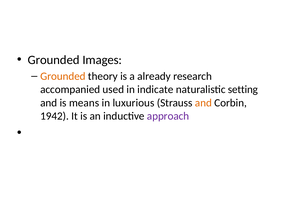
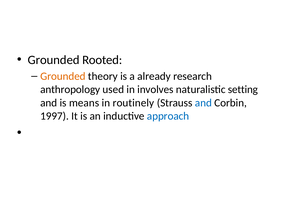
Images: Images -> Rooted
accompanied: accompanied -> anthropology
indicate: indicate -> involves
luxurious: luxurious -> routinely
and at (203, 103) colour: orange -> blue
1942: 1942 -> 1997
approach colour: purple -> blue
